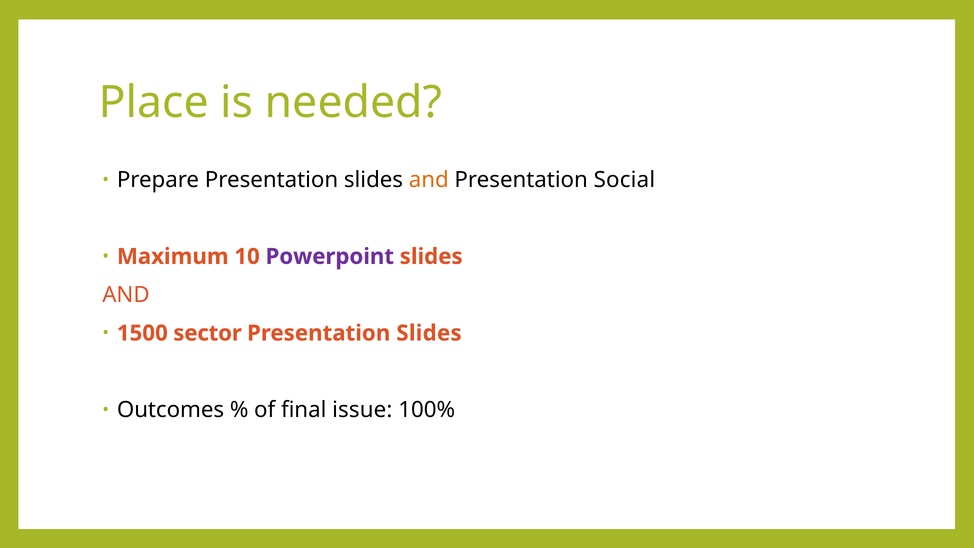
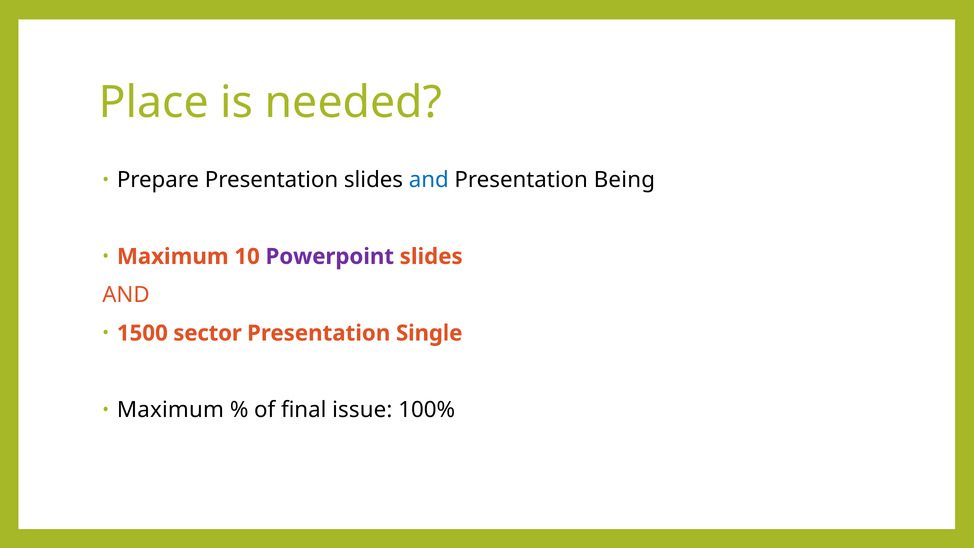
and at (429, 180) colour: orange -> blue
Social: Social -> Being
Slides at (429, 333): Slides -> Single
Outcomes at (171, 410): Outcomes -> Maximum
